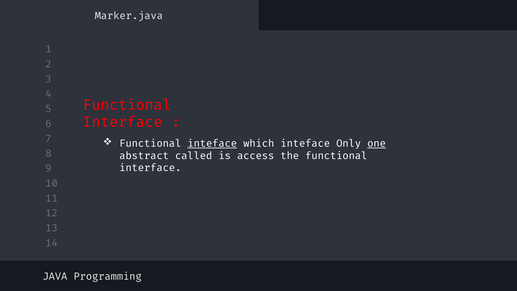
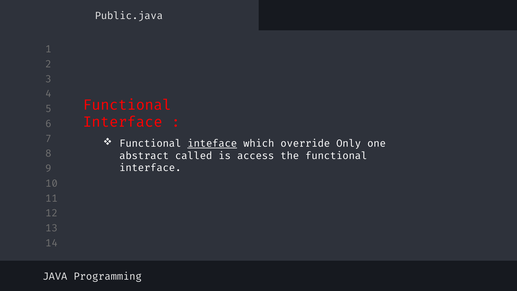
Marker.java: Marker.java -> Public.java
which inteface: inteface -> override
one underline: present -> none
